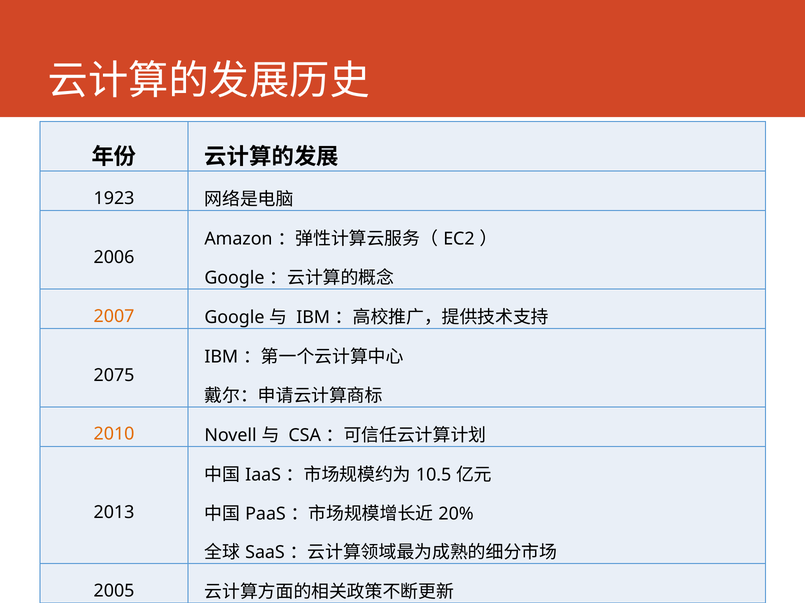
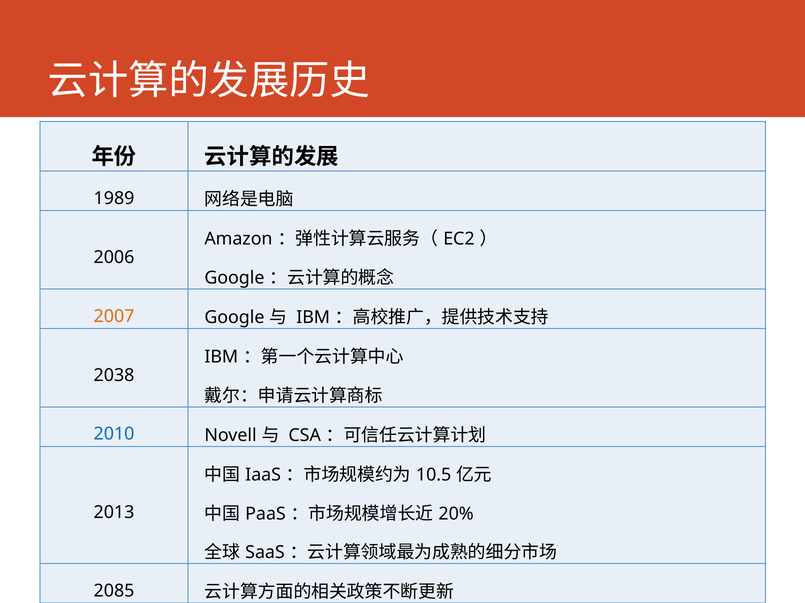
1923: 1923 -> 1989
2075: 2075 -> 2038
2010 colour: orange -> blue
2005: 2005 -> 2085
